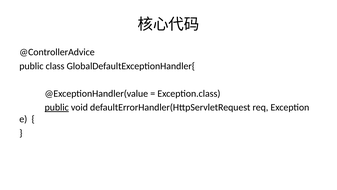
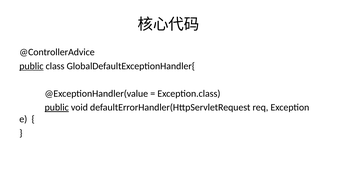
public at (31, 66) underline: none -> present
